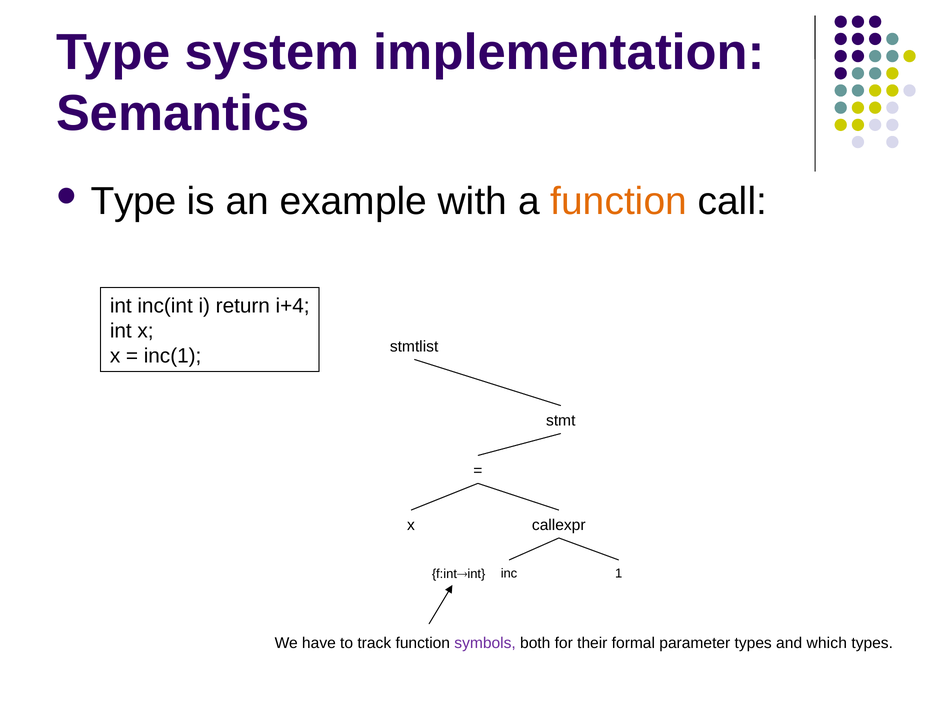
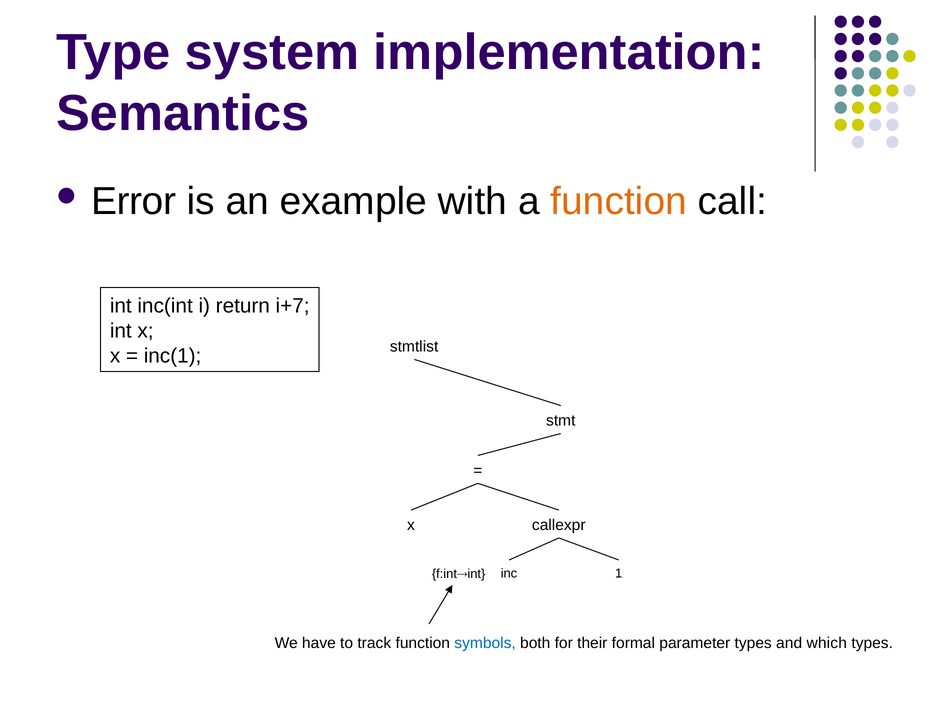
Type at (134, 201): Type -> Error
i+4: i+4 -> i+7
symbols colour: purple -> blue
